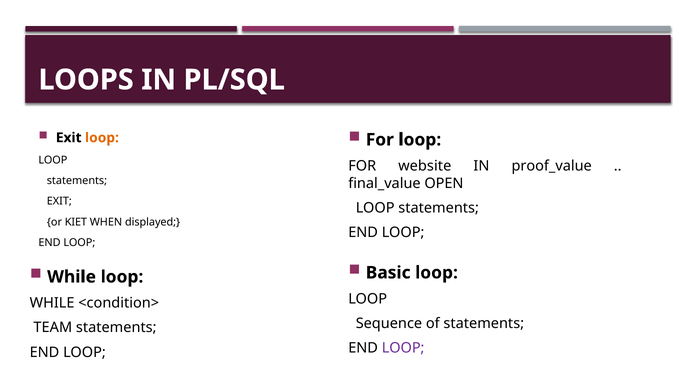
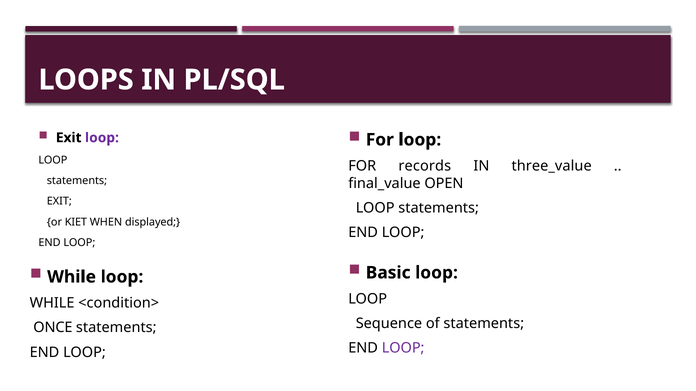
loop at (102, 138) colour: orange -> purple
website: website -> records
proof_value: proof_value -> three_value
TEAM: TEAM -> ONCE
